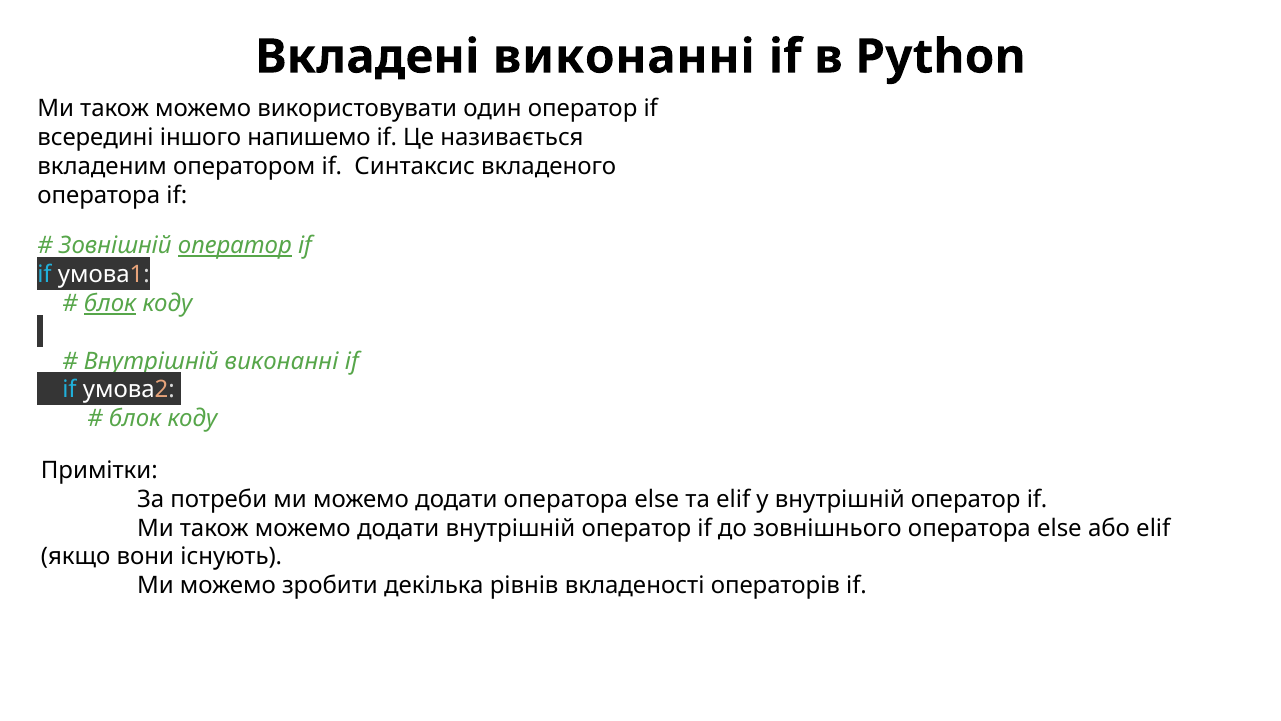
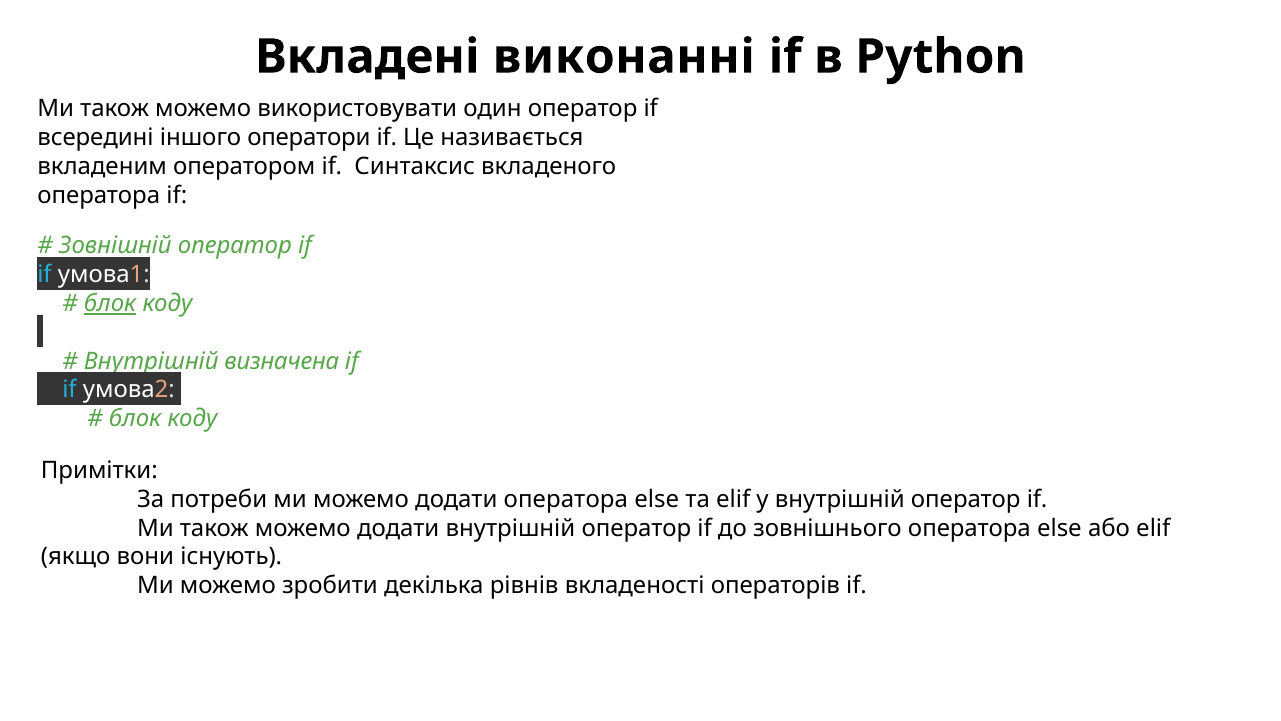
напишемо: напишемо -> оператори
оператор at (235, 246) underline: present -> none
виконанні at (282, 361): виконанні -> визначена
